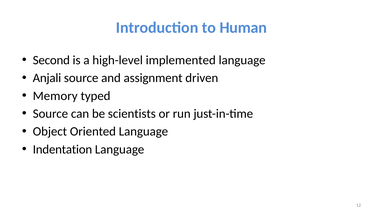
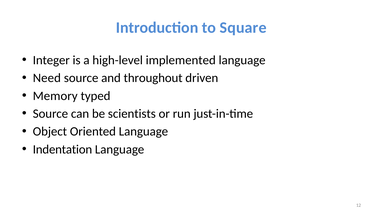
Human: Human -> Square
Second: Second -> Integer
Anjali: Anjali -> Need
assignment: assignment -> throughout
